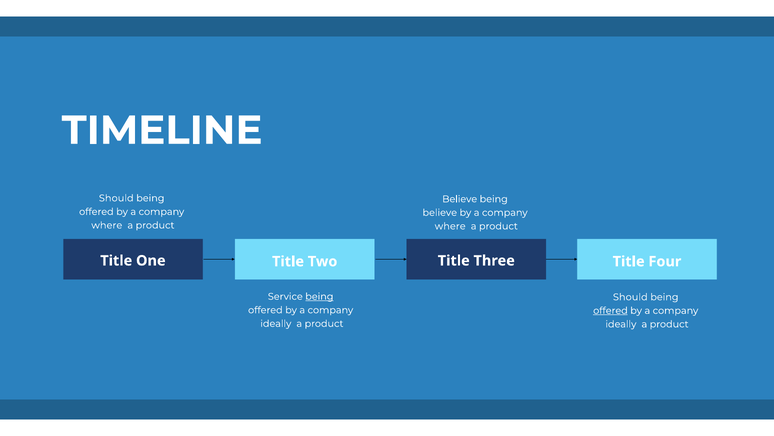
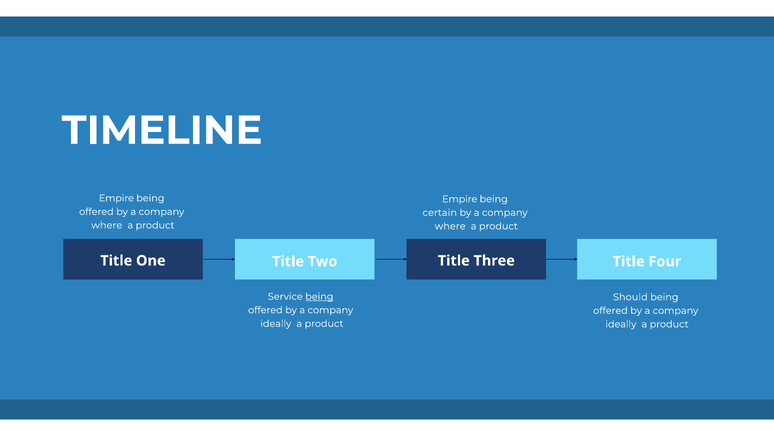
Should at (116, 198): Should -> Empire
Believe at (460, 199): Believe -> Empire
believe at (440, 212): believe -> certain
offered at (610, 310) underline: present -> none
